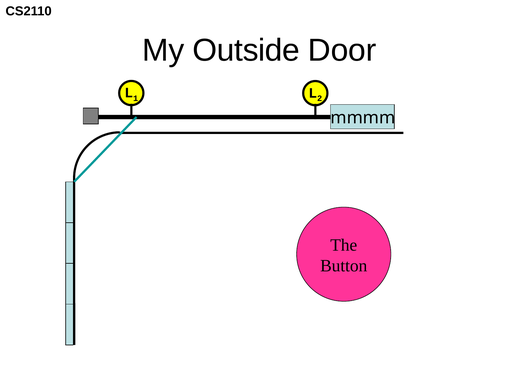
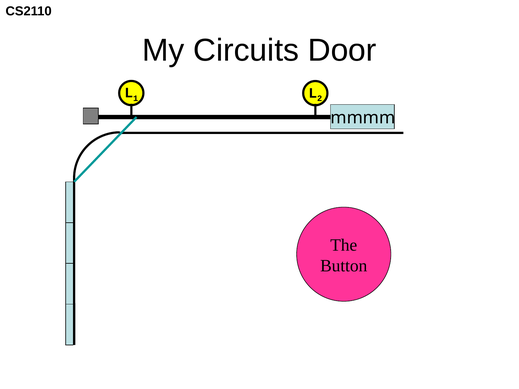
Outside: Outside -> Circuits
